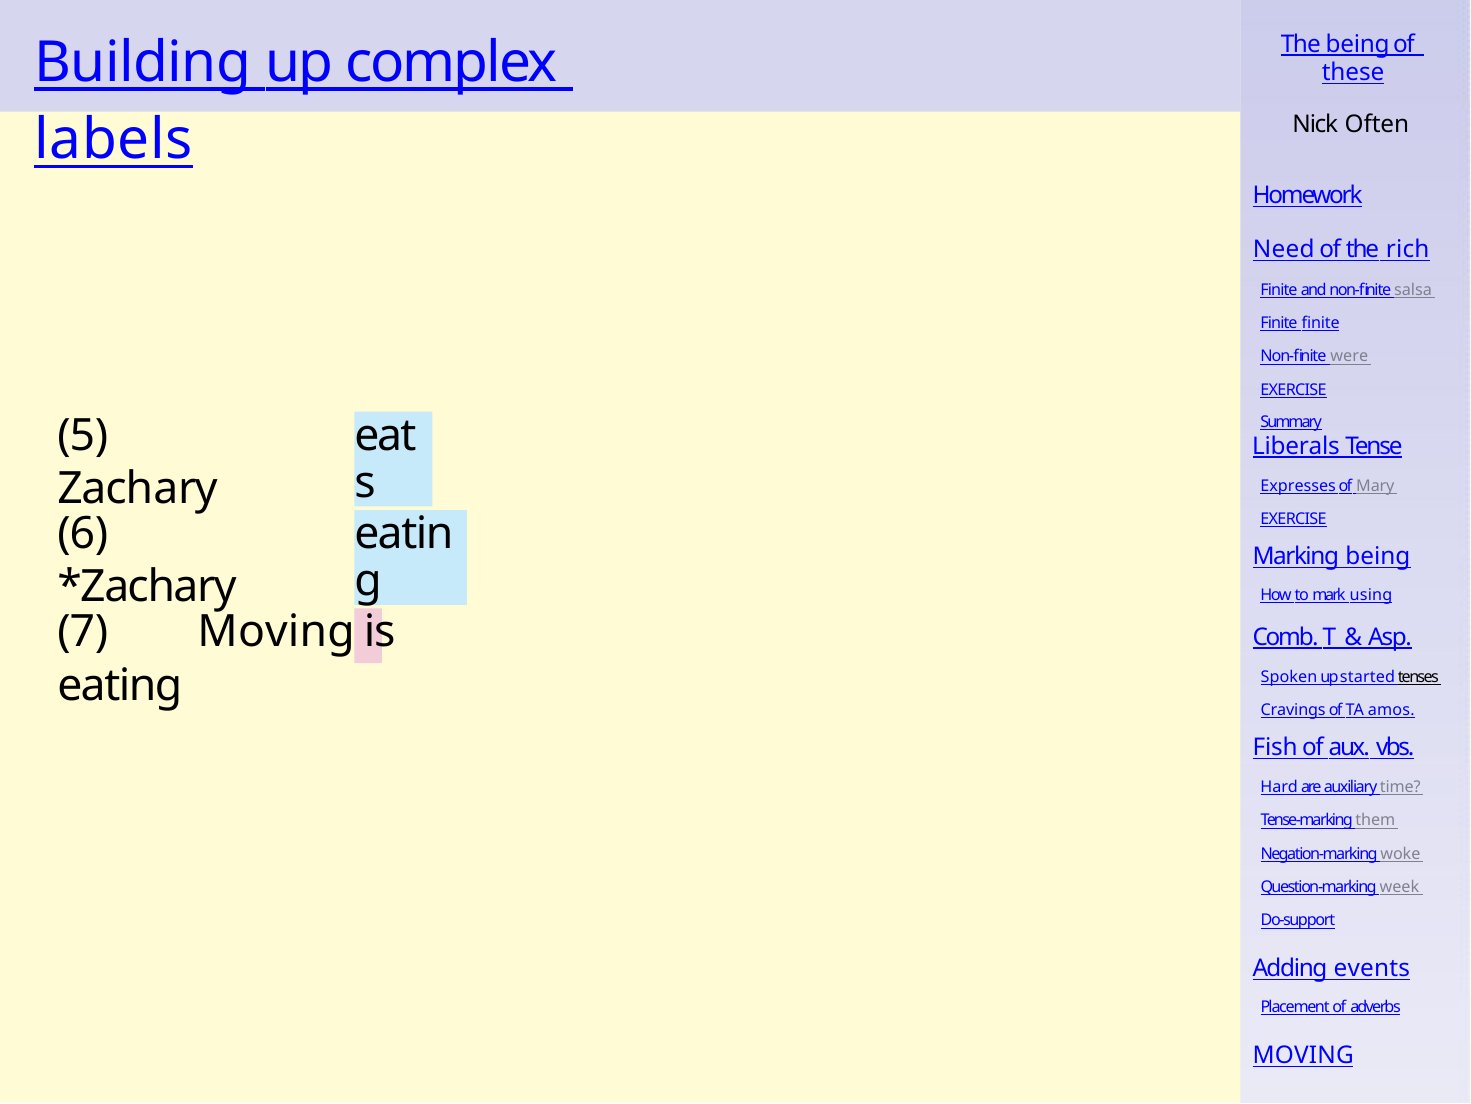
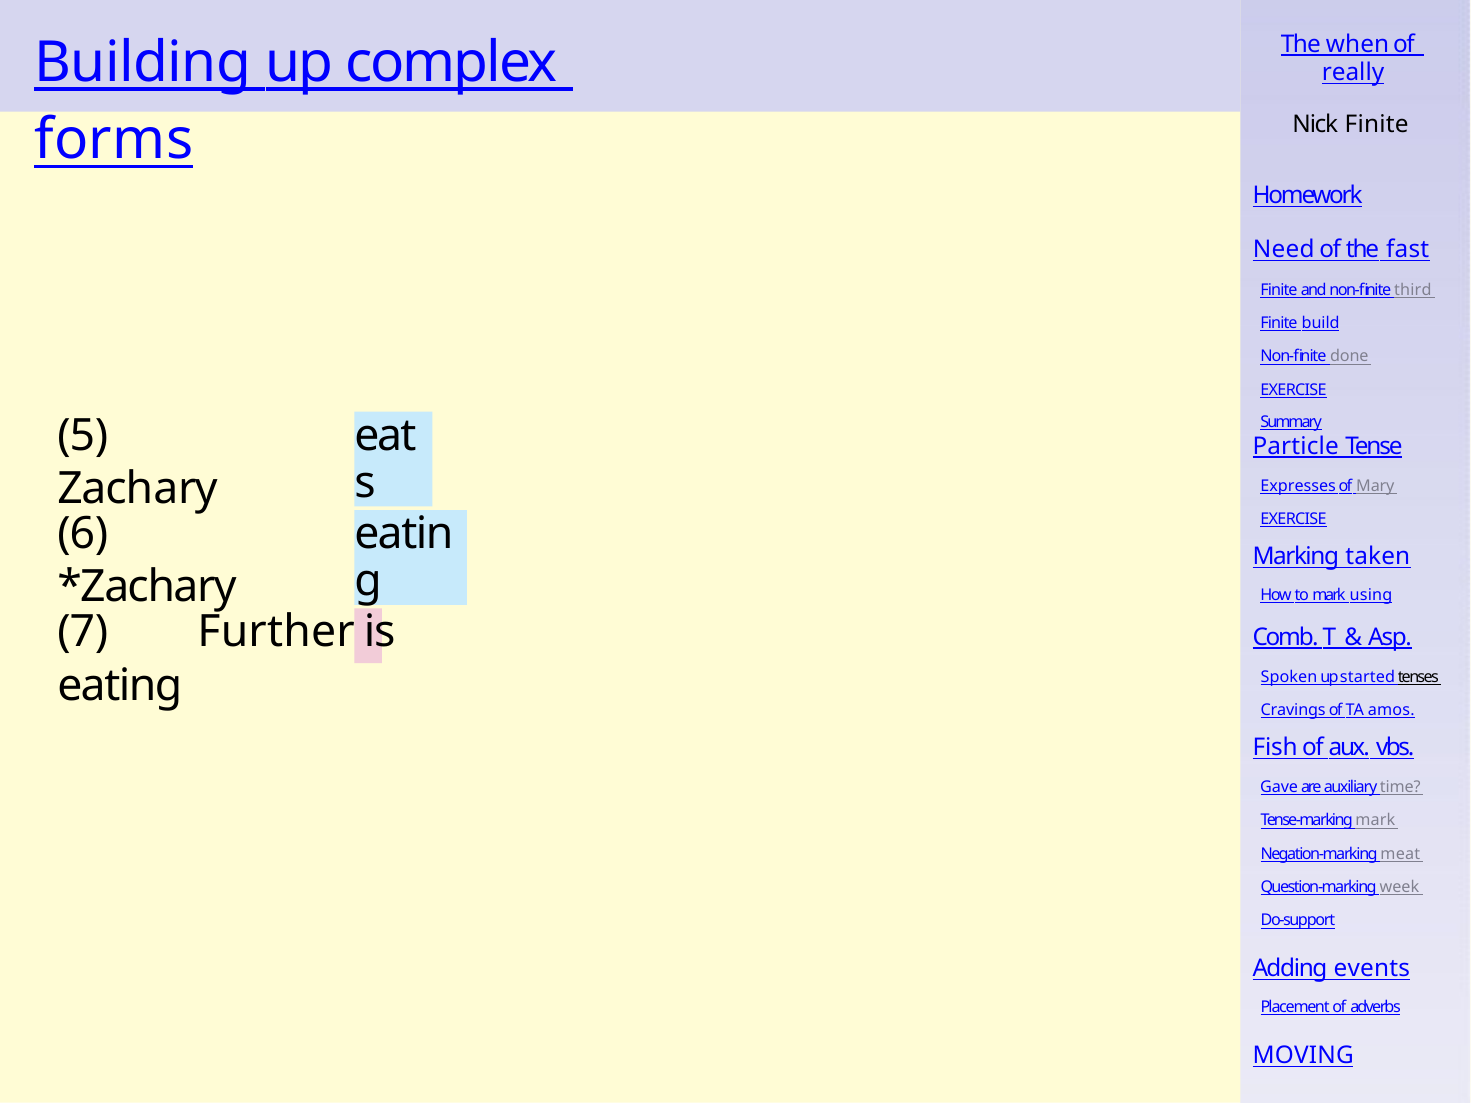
The being: being -> when
these: these -> really
Nick Often: Often -> Finite
labels: labels -> forms
rich: rich -> fast
salsa: salsa -> third
Finite finite: finite -> build
were: were -> done
Liberals: Liberals -> Particle
Marking being: being -> taken
7 Moving: Moving -> Further
Hard: Hard -> Gave
Tense-marking them: them -> mark
woke: woke -> meat
